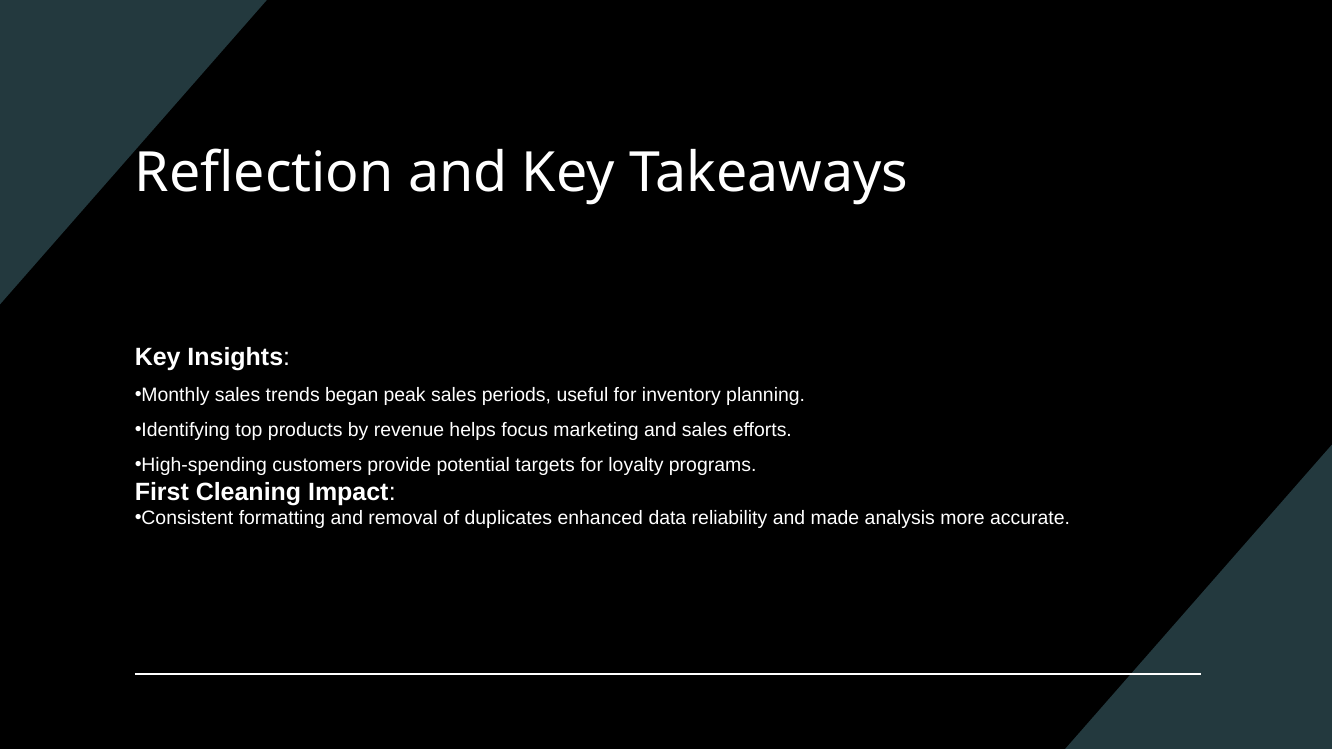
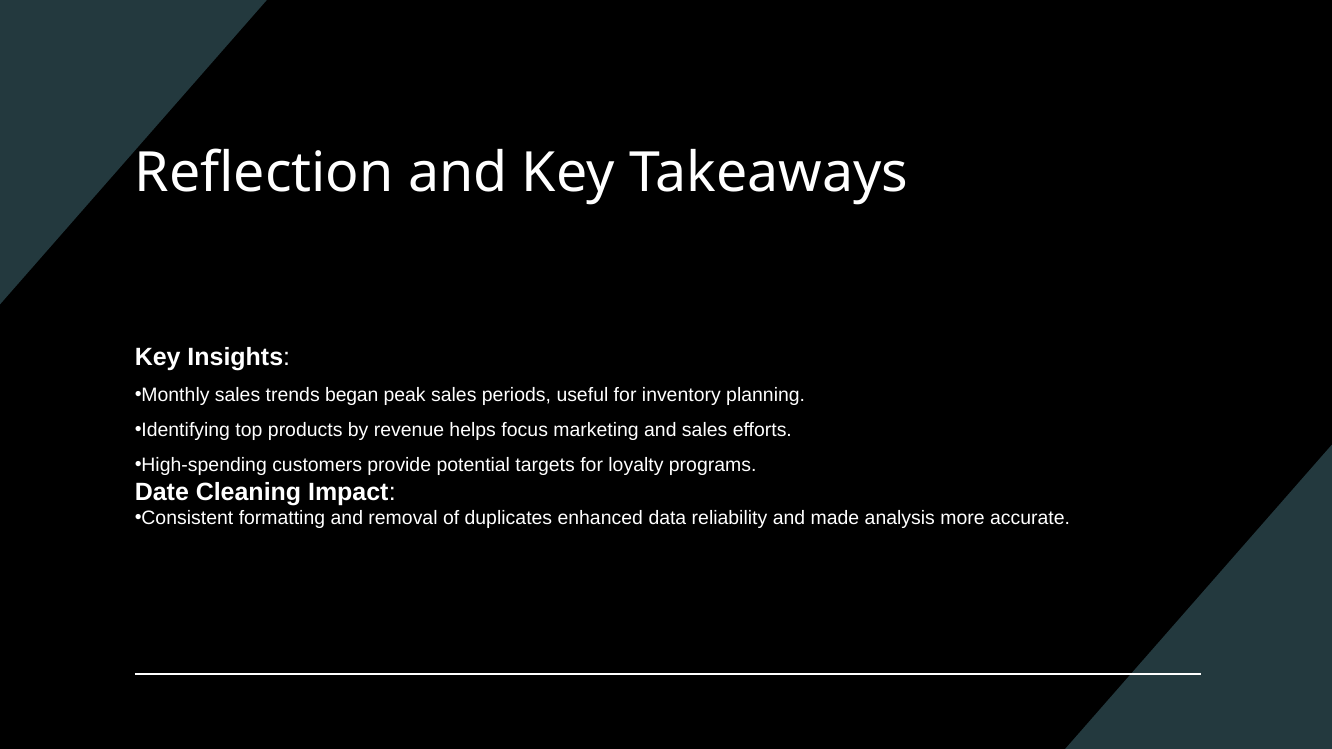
First: First -> Date
